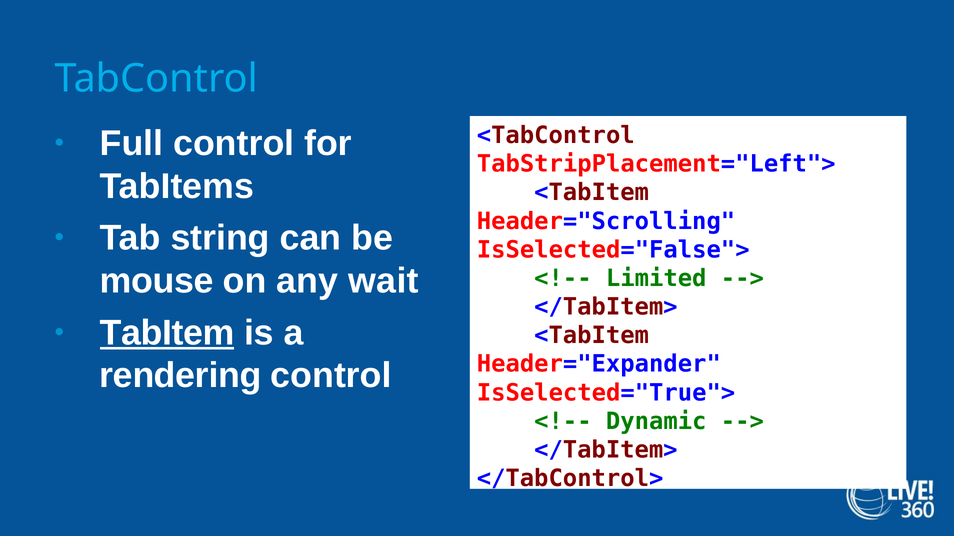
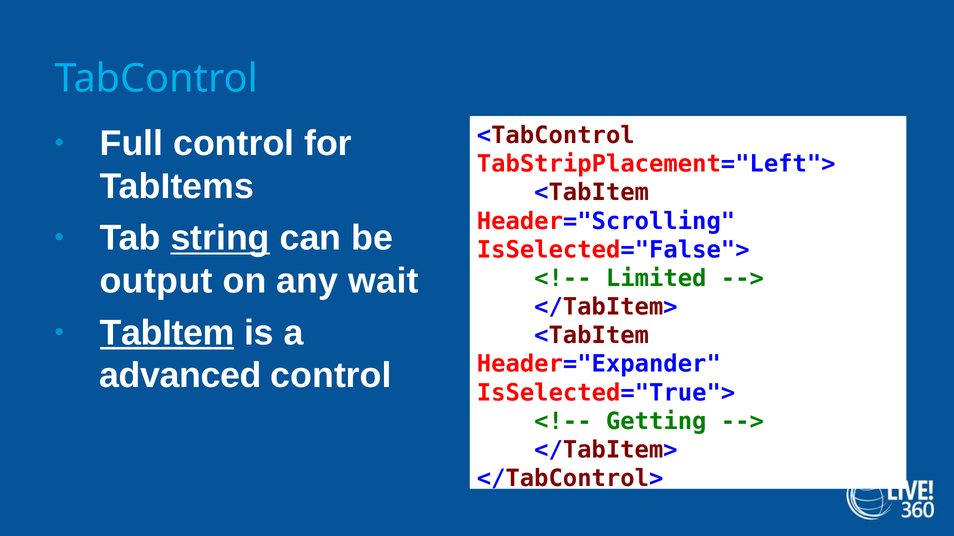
string underline: none -> present
mouse: mouse -> output
rendering: rendering -> advanced
Dynamic: Dynamic -> Getting
